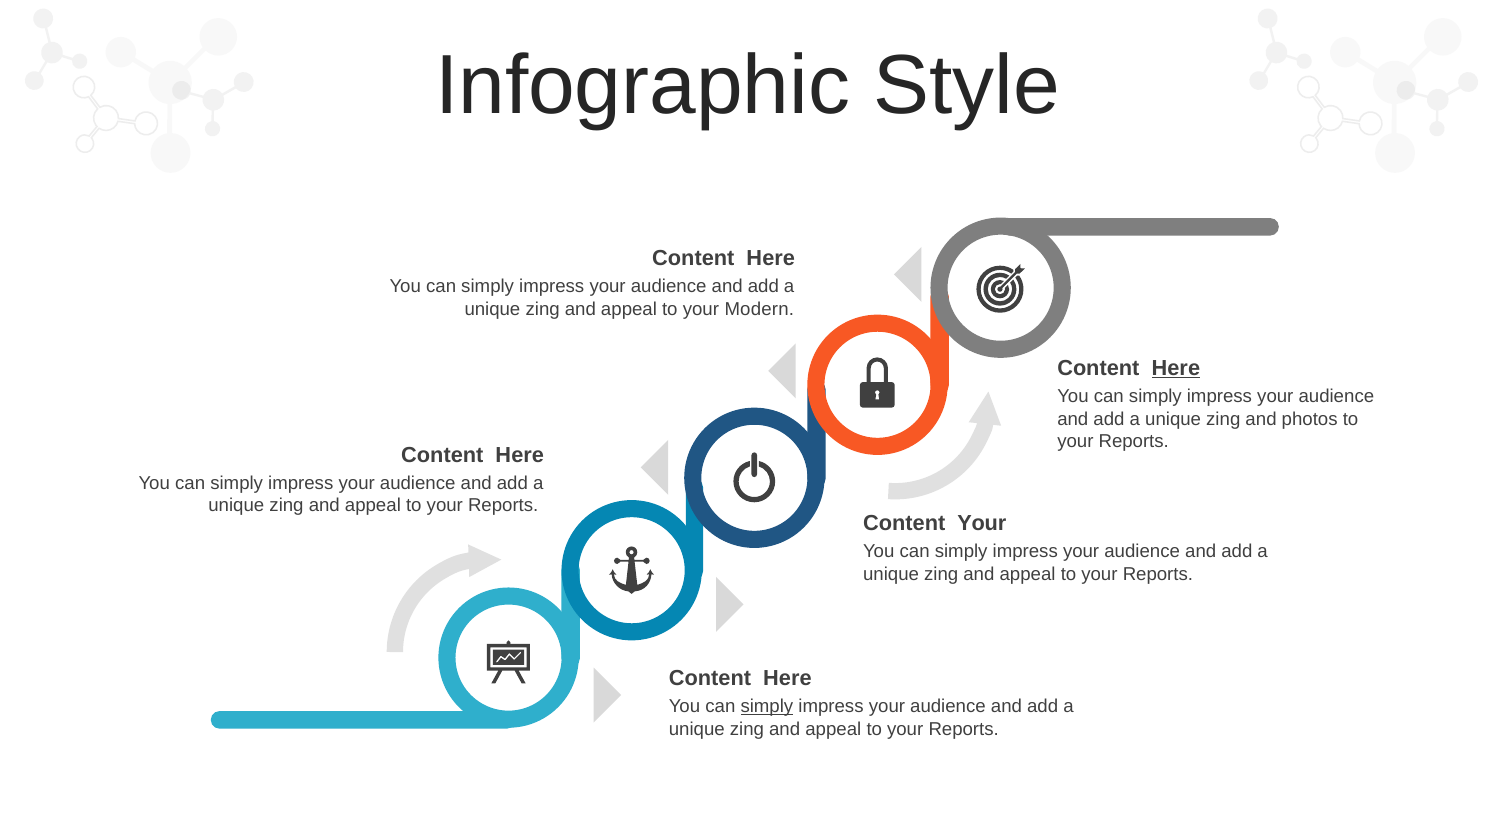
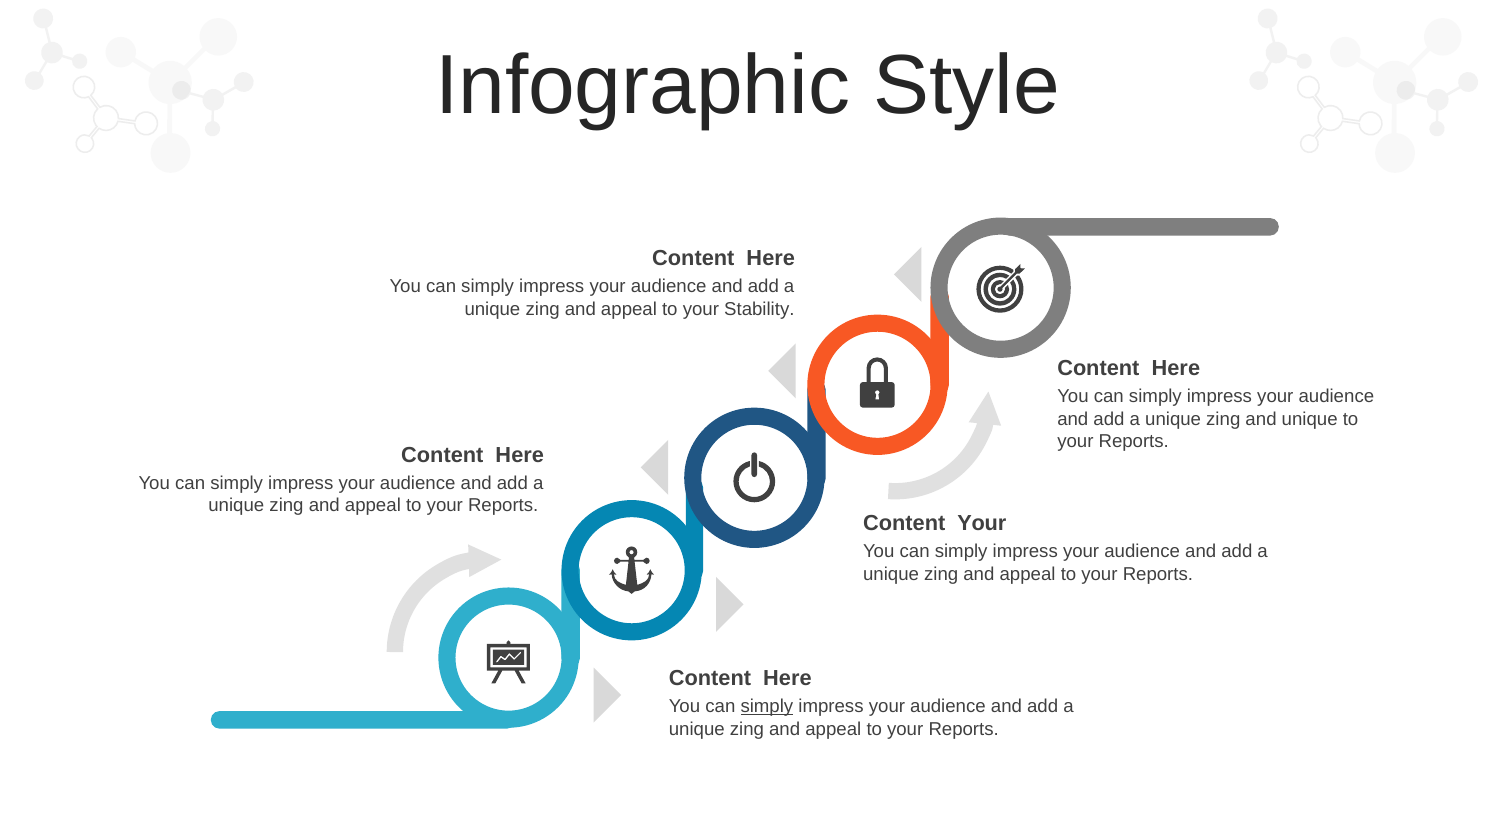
Modern: Modern -> Stability
Here at (1176, 368) underline: present -> none
and photos: photos -> unique
